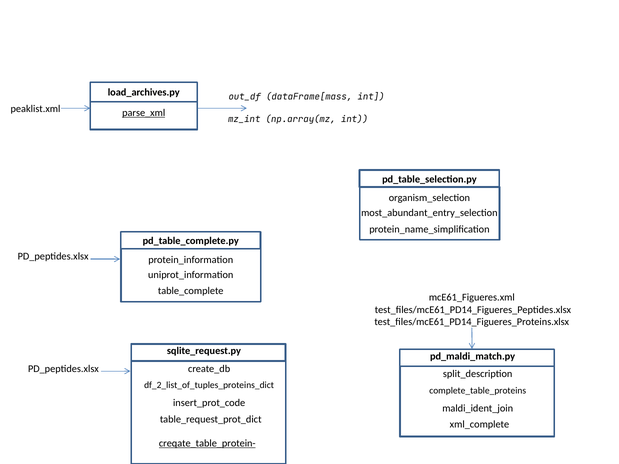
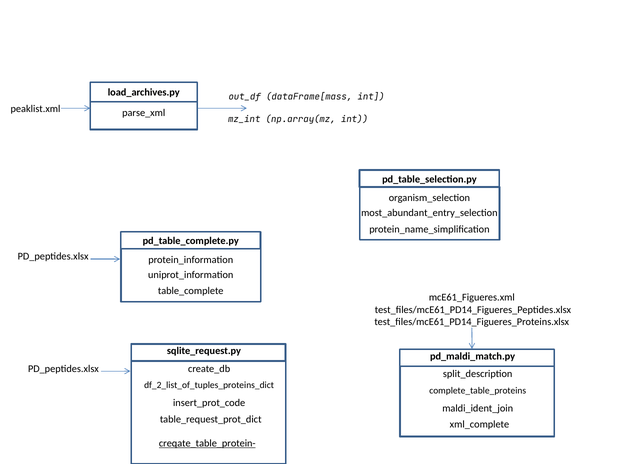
parse_xml underline: present -> none
